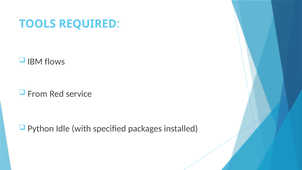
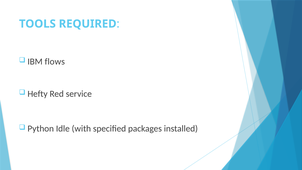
From: From -> Hefty
